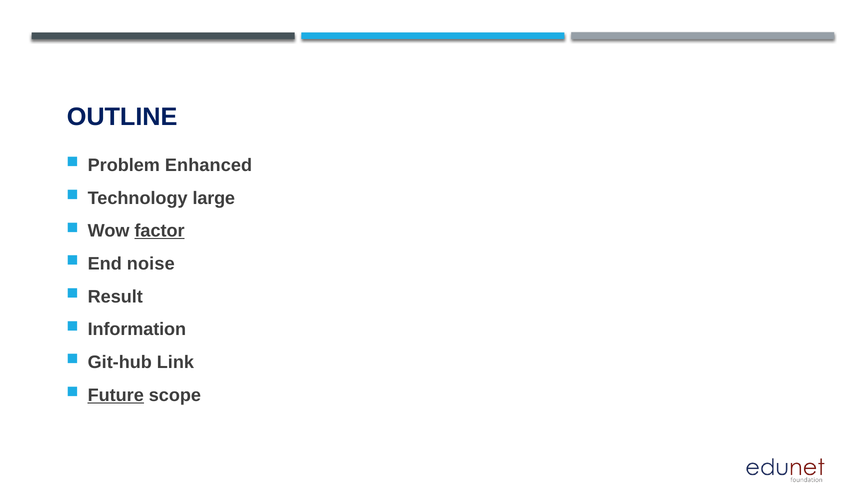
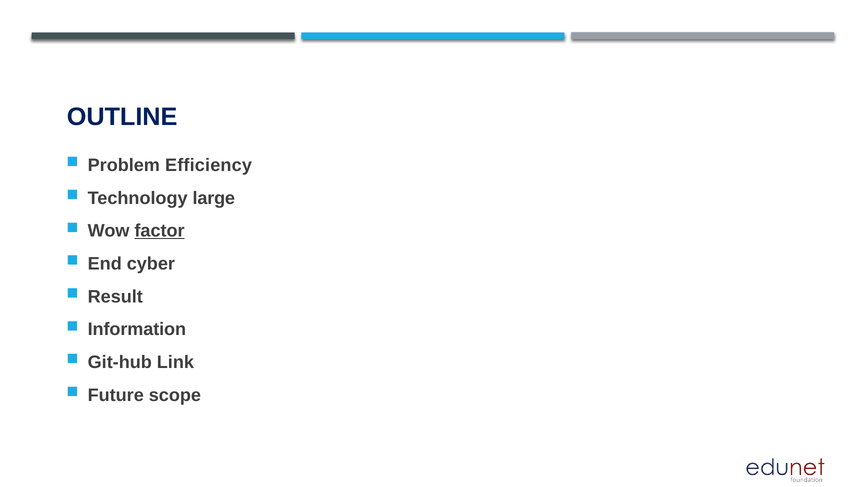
Enhanced: Enhanced -> Efficiency
noise: noise -> cyber
Future underline: present -> none
